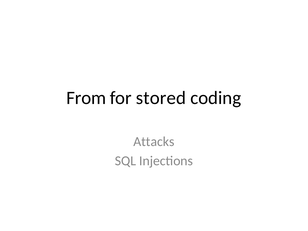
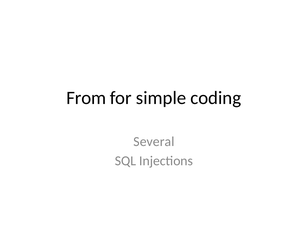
stored: stored -> simple
Attacks: Attacks -> Several
